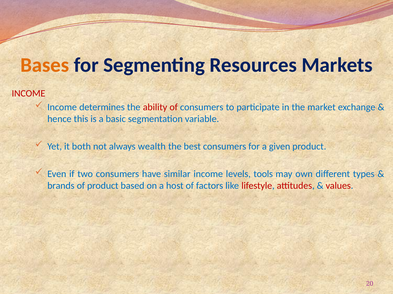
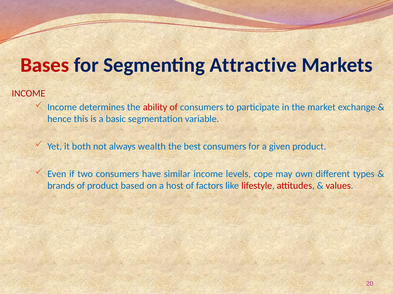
Bases colour: orange -> red
Resources: Resources -> Attractive
tools: tools -> cope
